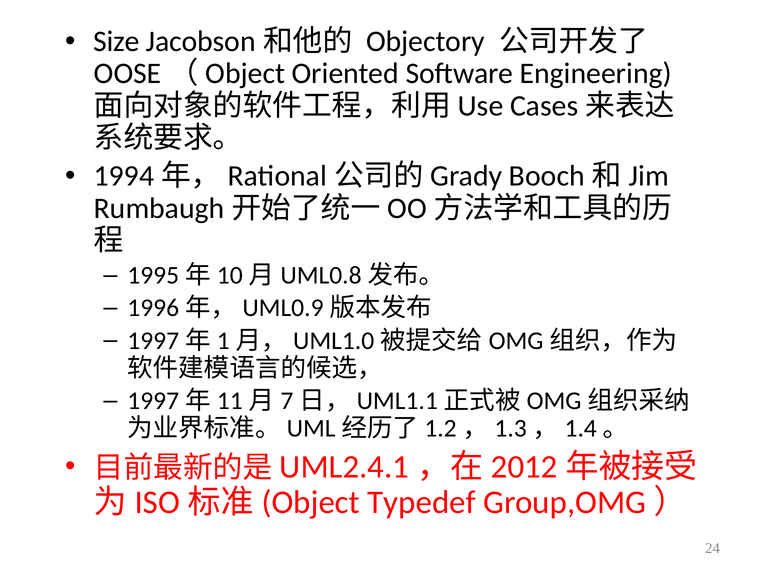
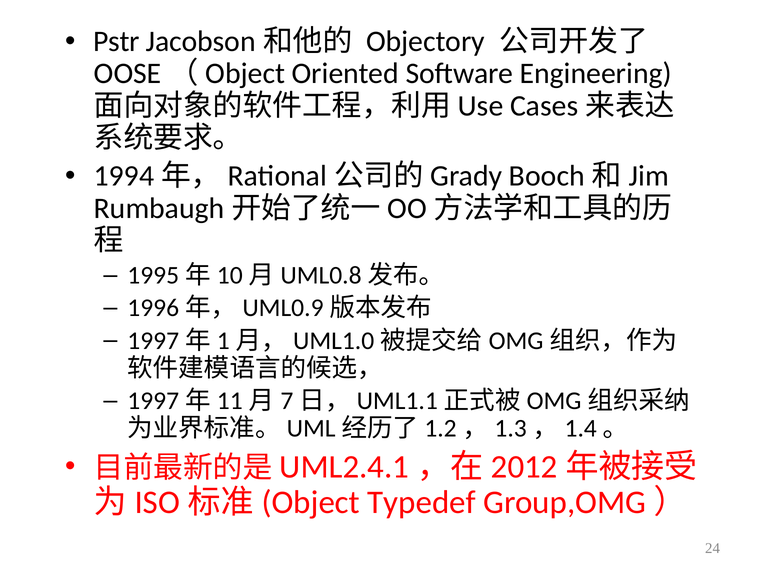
Size: Size -> Pstr
